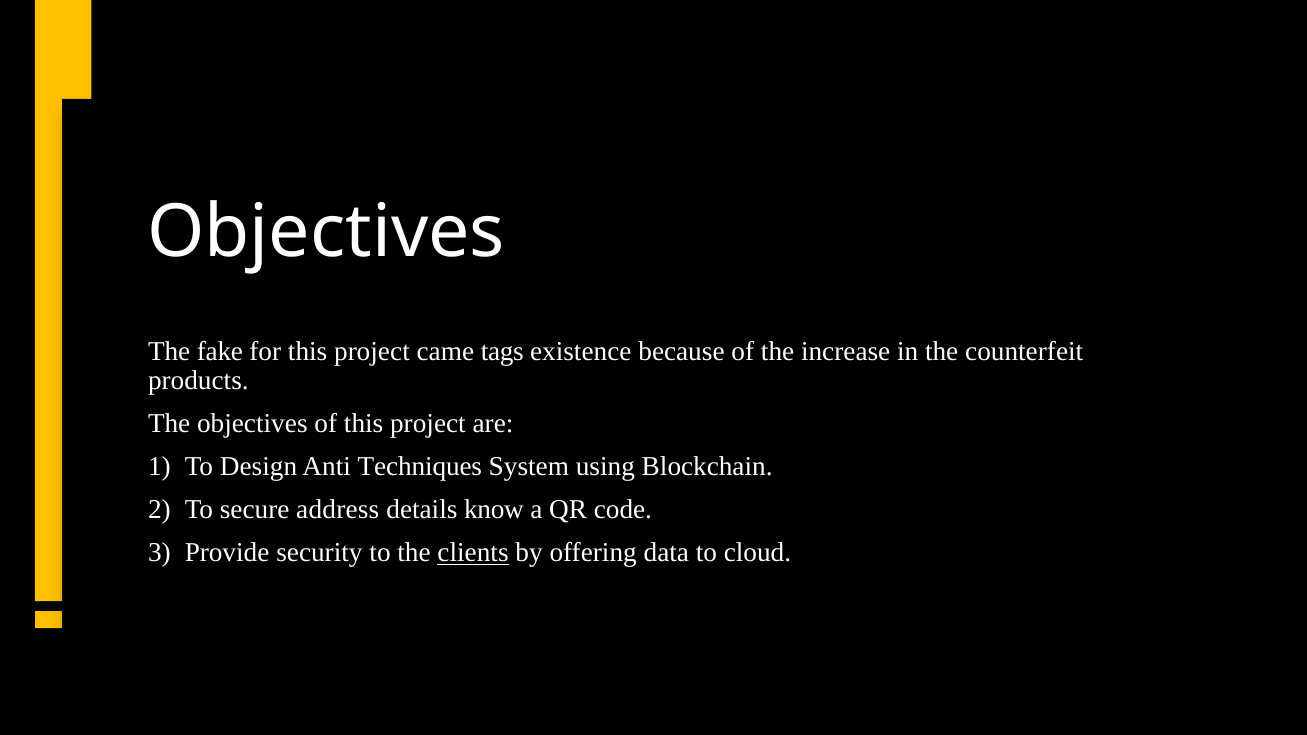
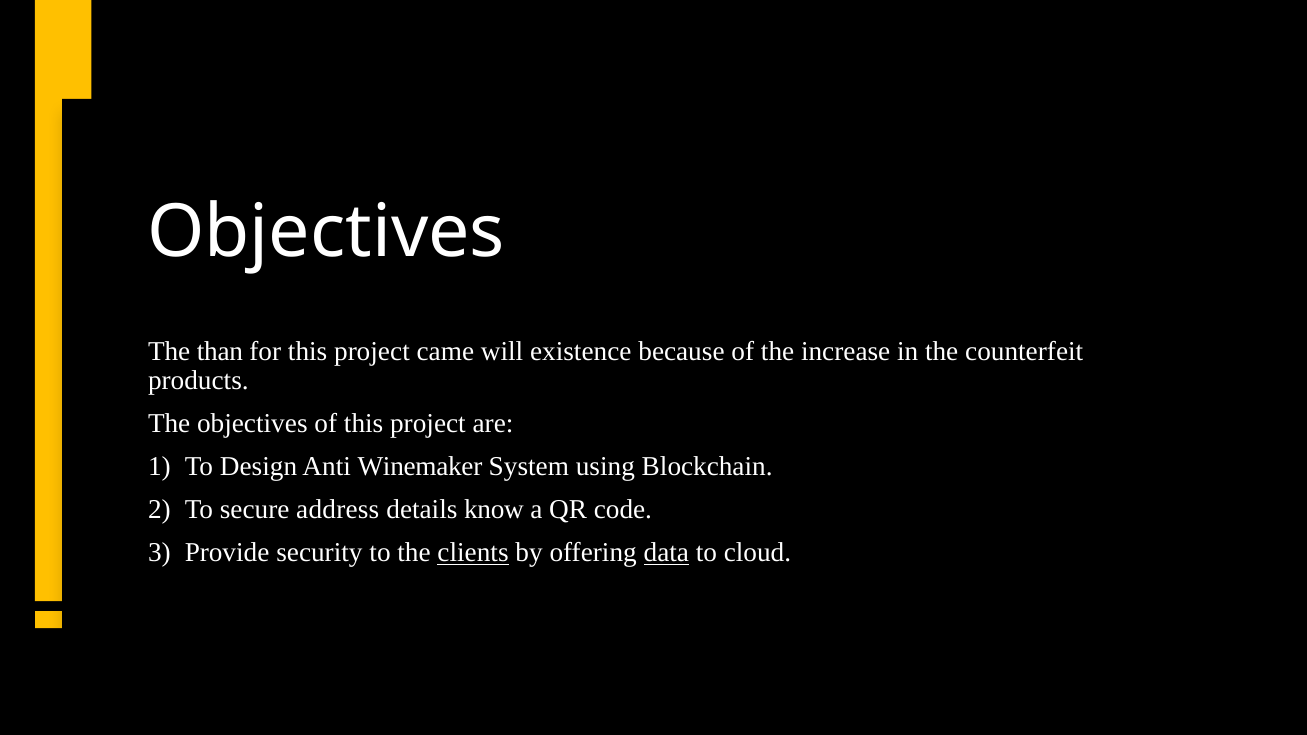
fake: fake -> than
tags: tags -> will
Techniques: Techniques -> Winemaker
data underline: none -> present
